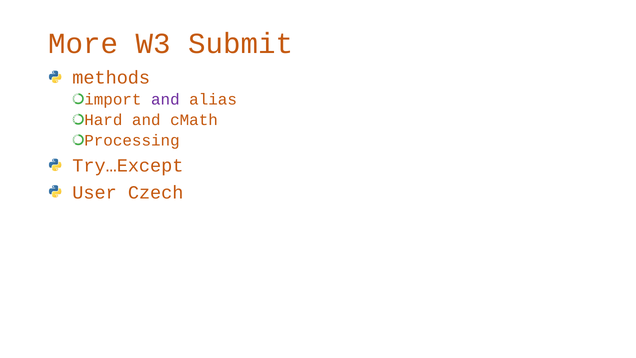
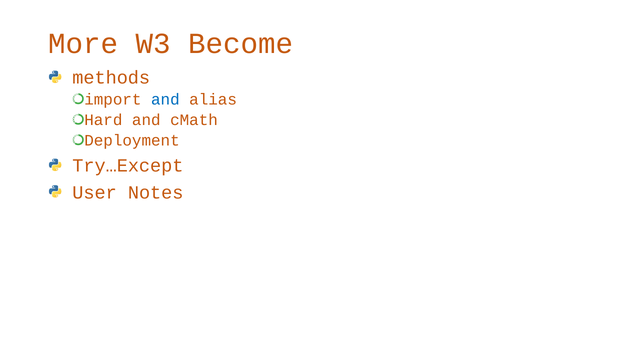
Submit: Submit -> Become
and at (165, 100) colour: purple -> blue
Processing: Processing -> Deployment
Czech: Czech -> Notes
